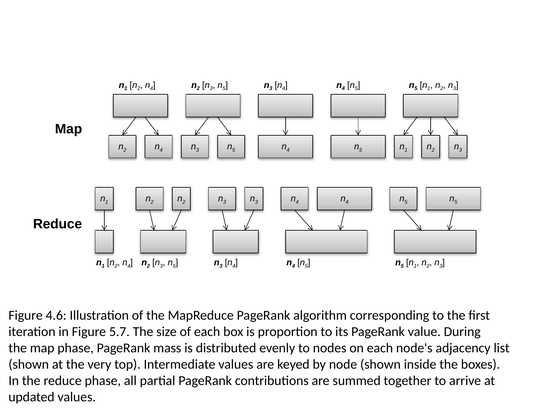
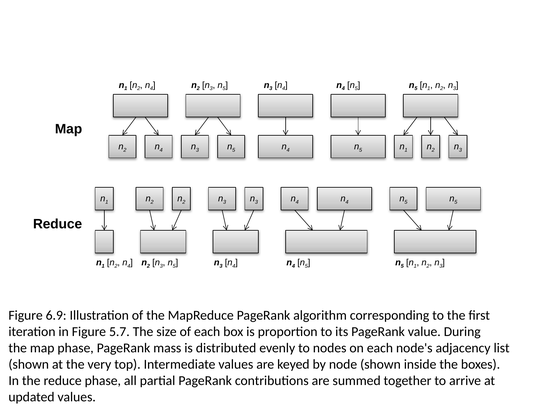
4.6: 4.6 -> 6.9
